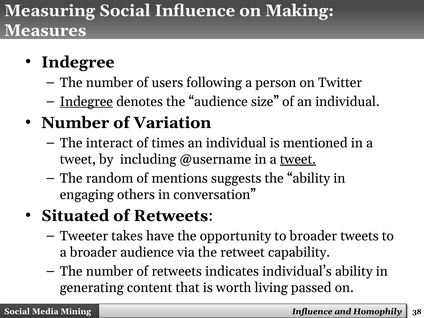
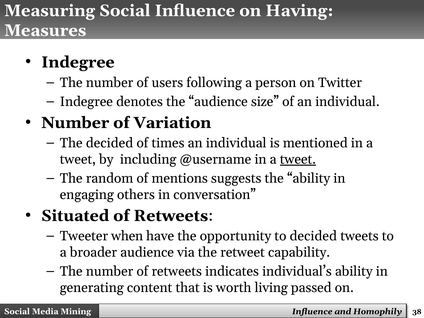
Making: Making -> Having
Indegree at (86, 102) underline: present -> none
The interact: interact -> decided
takes: takes -> when
to broader: broader -> decided
